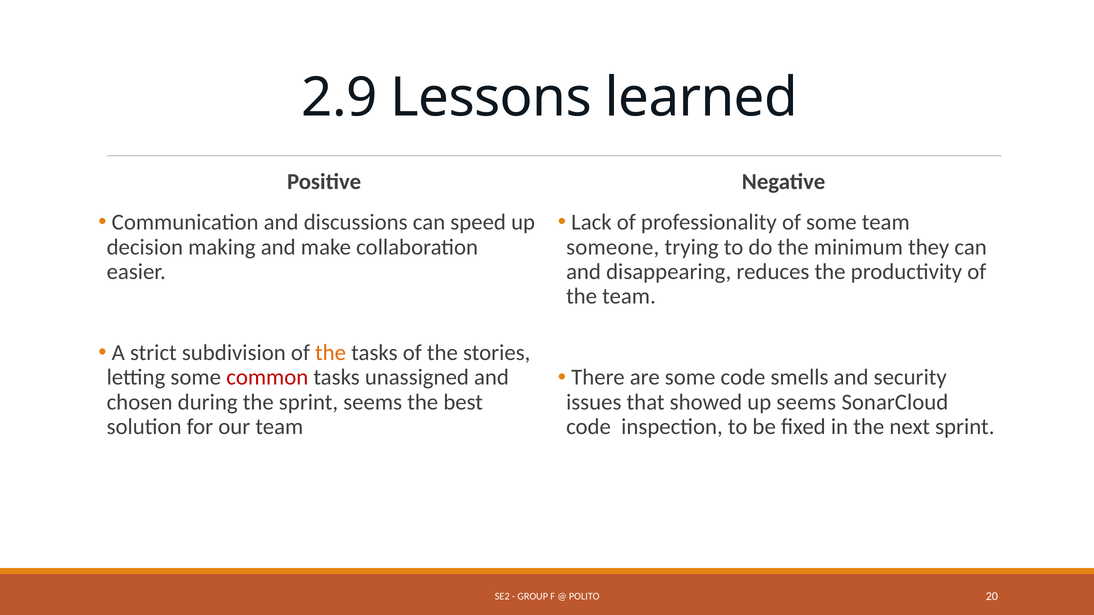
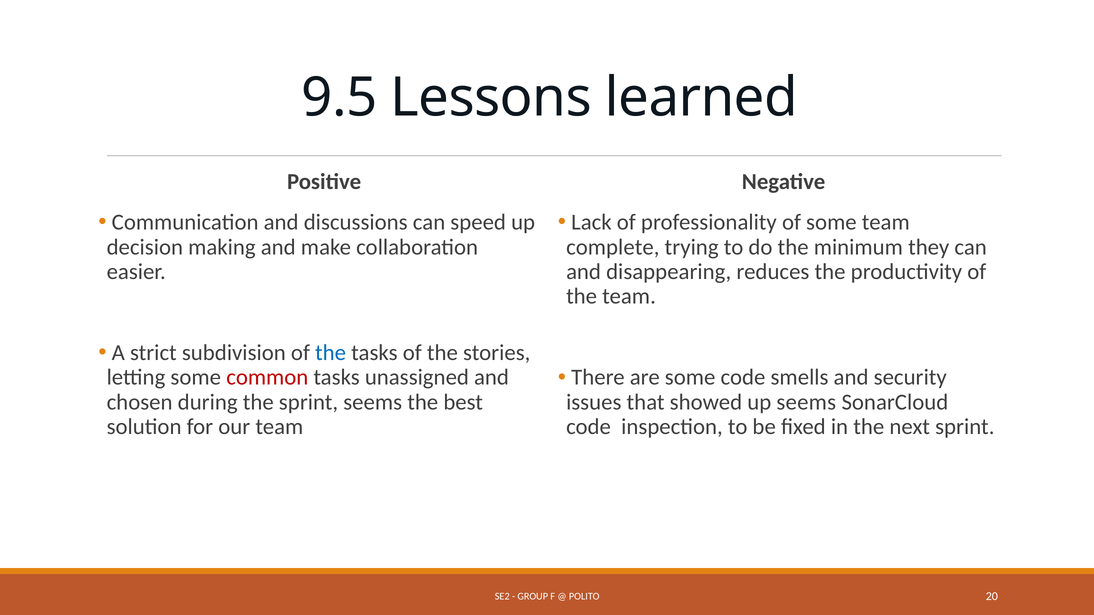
2.9: 2.9 -> 9.5
someone: someone -> complete
the at (331, 353) colour: orange -> blue
